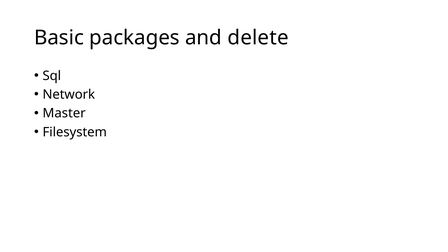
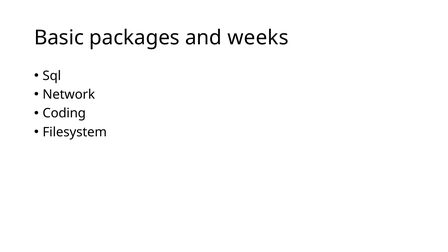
delete: delete -> weeks
Master: Master -> Coding
